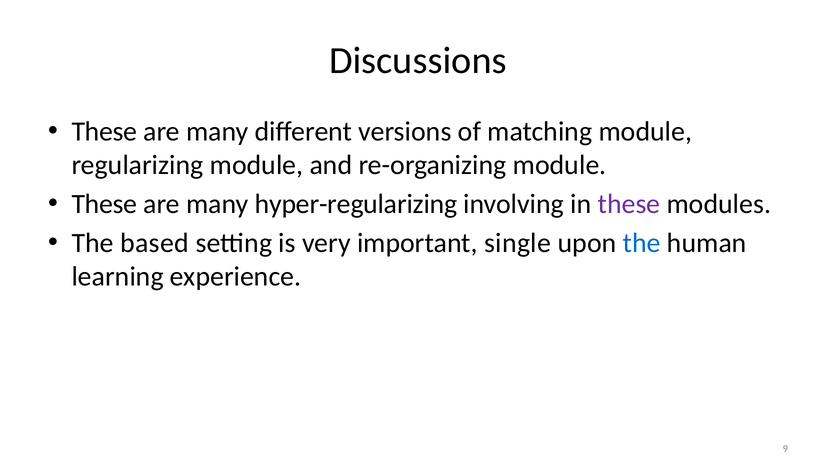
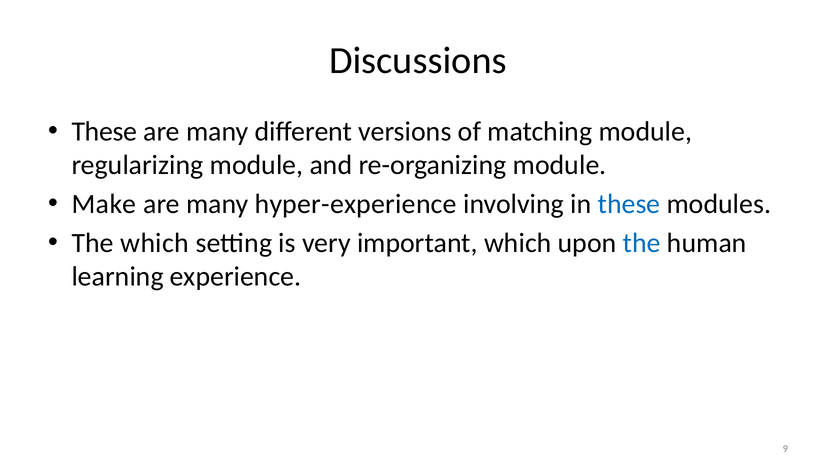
These at (104, 204): These -> Make
hyper-regularizing: hyper-regularizing -> hyper-experience
these at (629, 204) colour: purple -> blue
The based: based -> which
important single: single -> which
